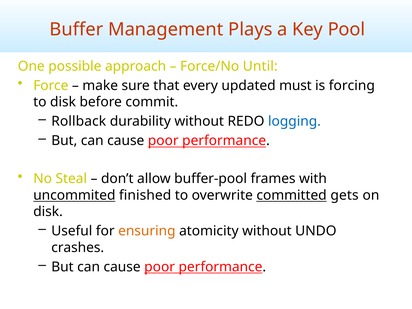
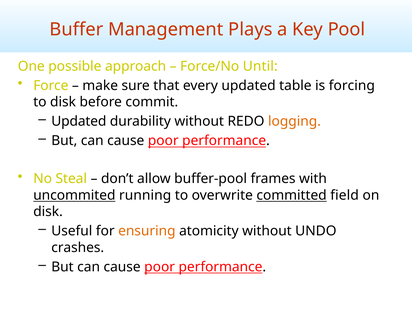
must: must -> table
Rollback at (79, 121): Rollback -> Updated
logging colour: blue -> orange
finished: finished -> running
gets: gets -> field
